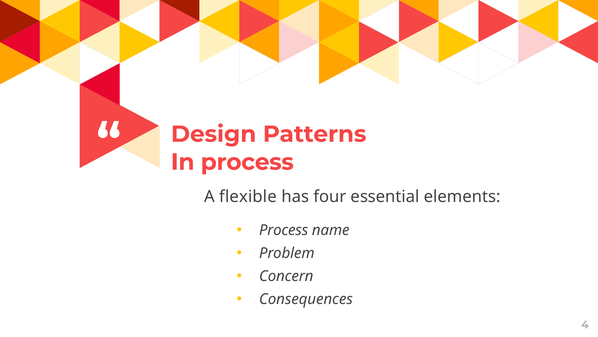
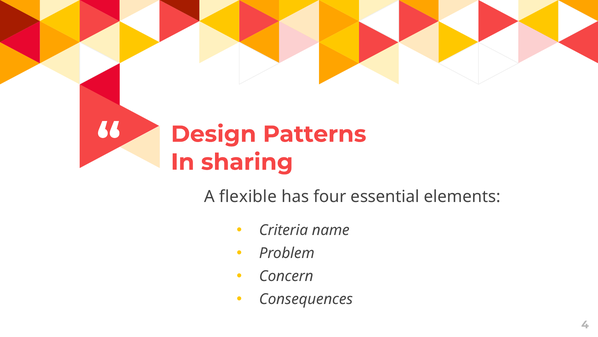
In process: process -> sharing
Process at (284, 230): Process -> Criteria
